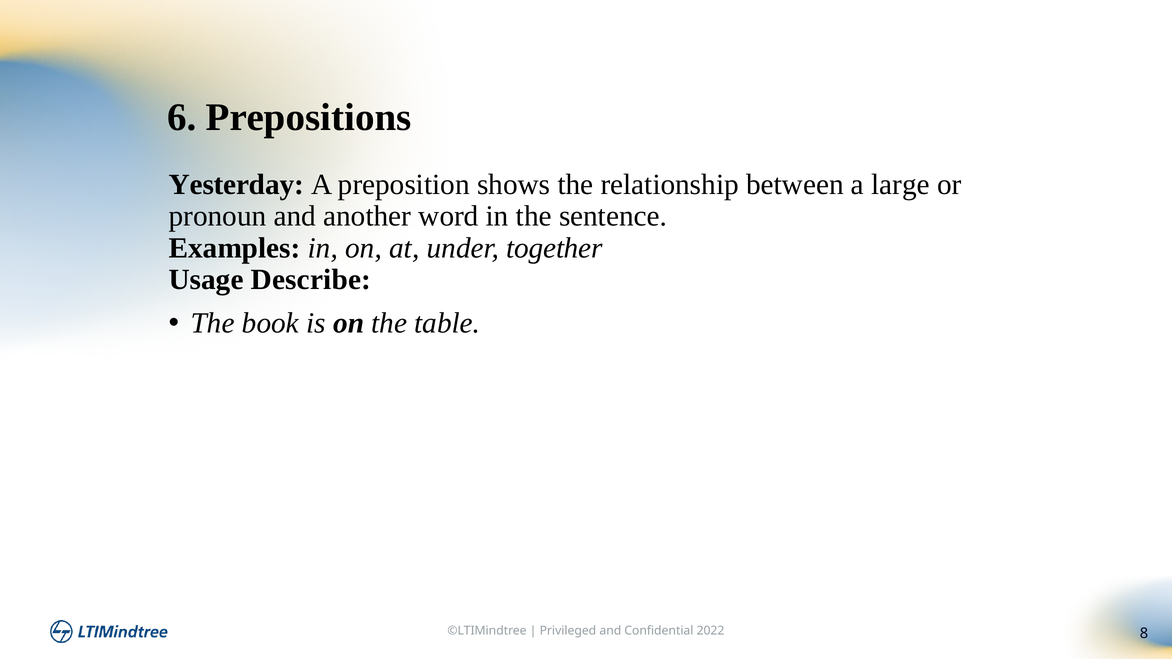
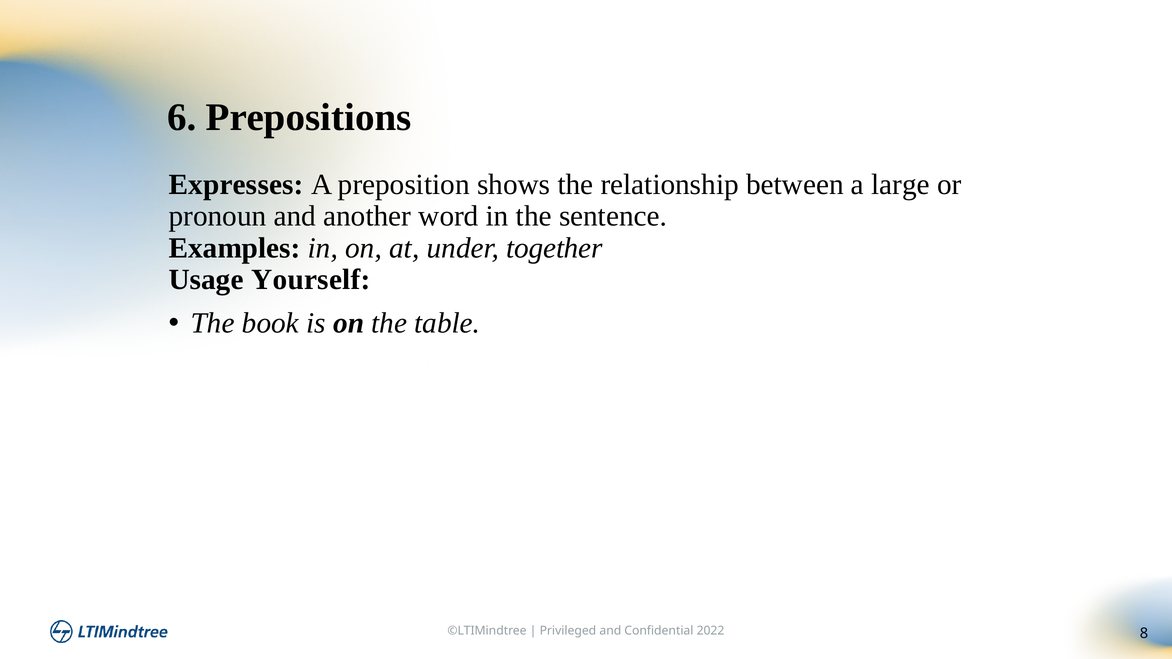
Yesterday: Yesterday -> Expresses
Describe: Describe -> Yourself
